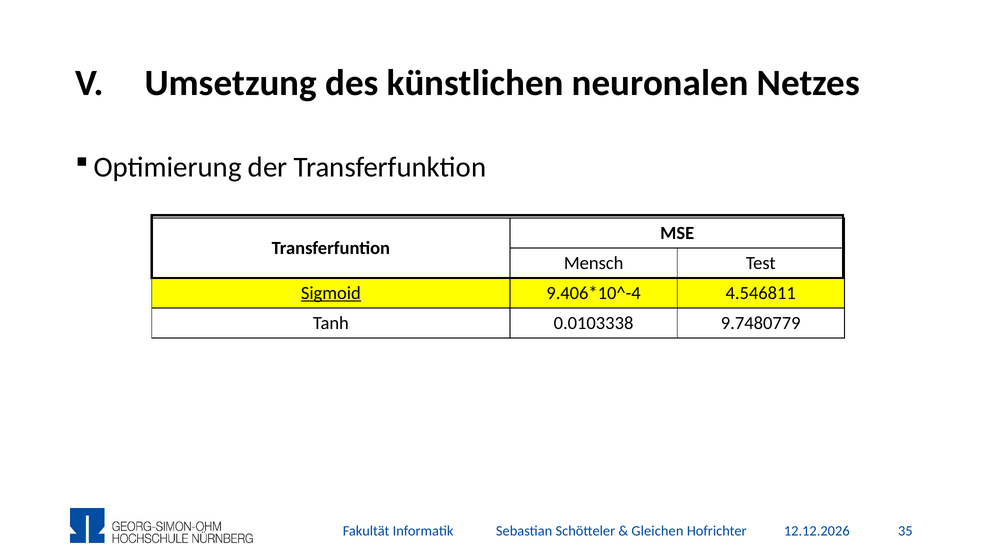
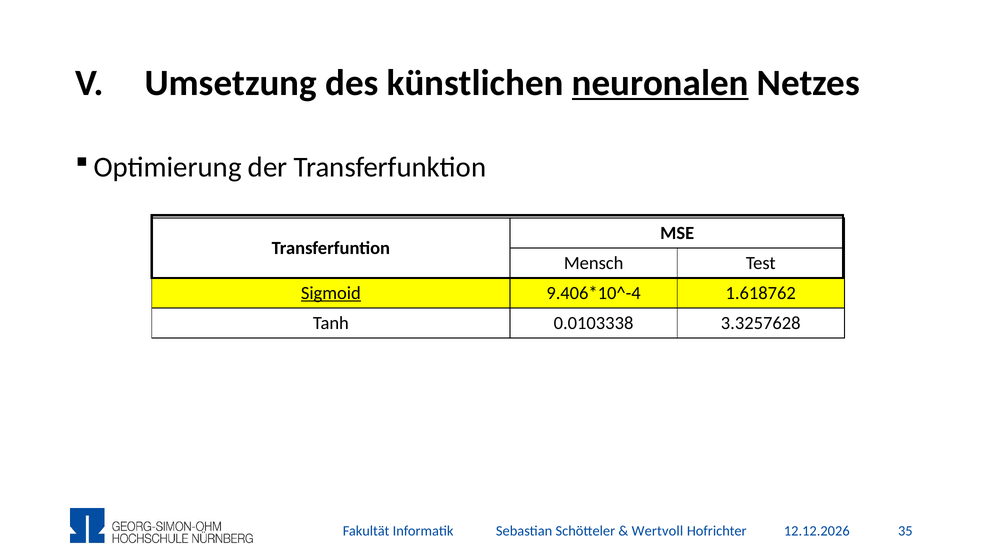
neuronalen underline: none -> present
4.546811: 4.546811 -> 1.618762
9.7480779: 9.7480779 -> 3.3257628
Gleichen: Gleichen -> Wertvoll
